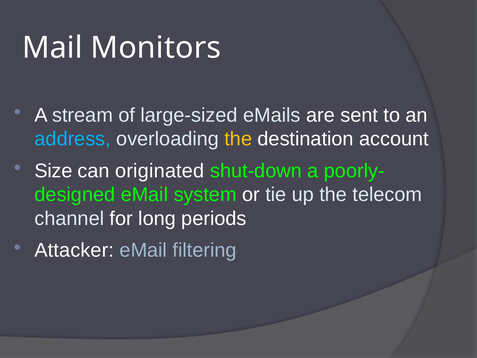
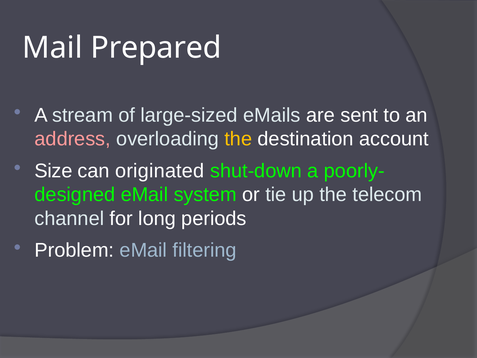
Monitors: Monitors -> Prepared
address colour: light blue -> pink
Attacker: Attacker -> Problem
